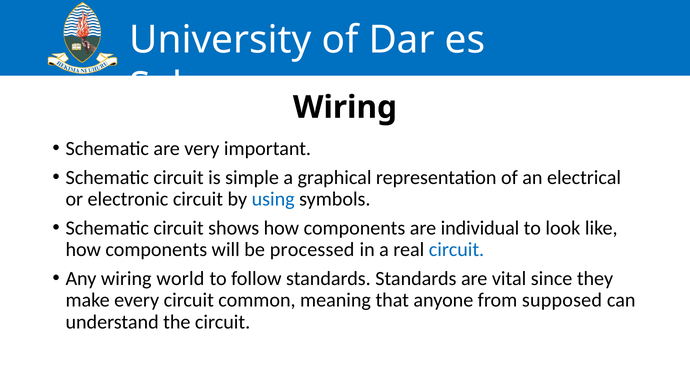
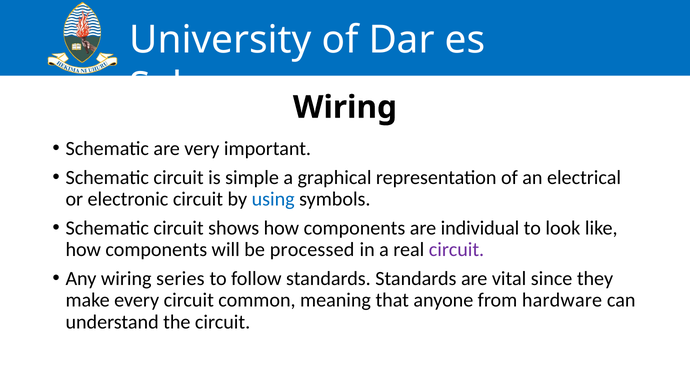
circuit at (457, 250) colour: blue -> purple
world: world -> series
supposed: supposed -> hardware
